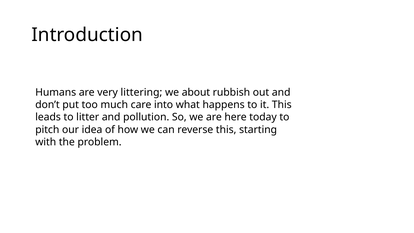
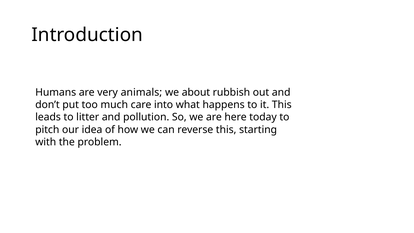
littering: littering -> animals
